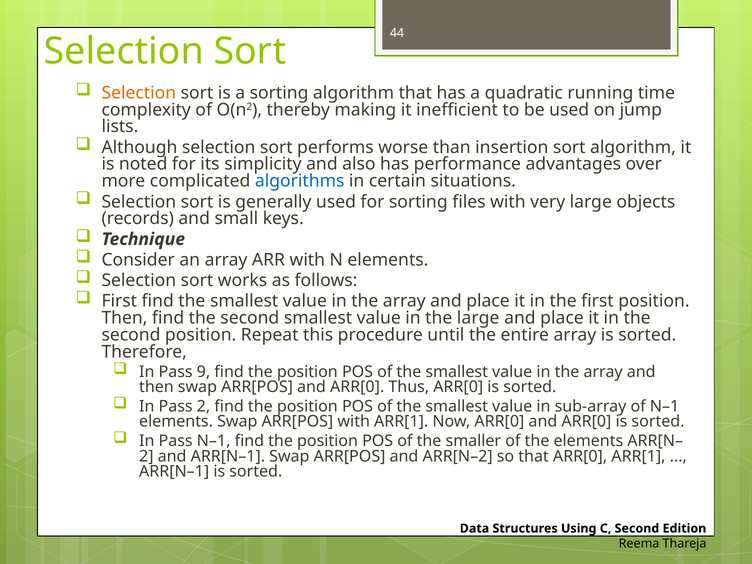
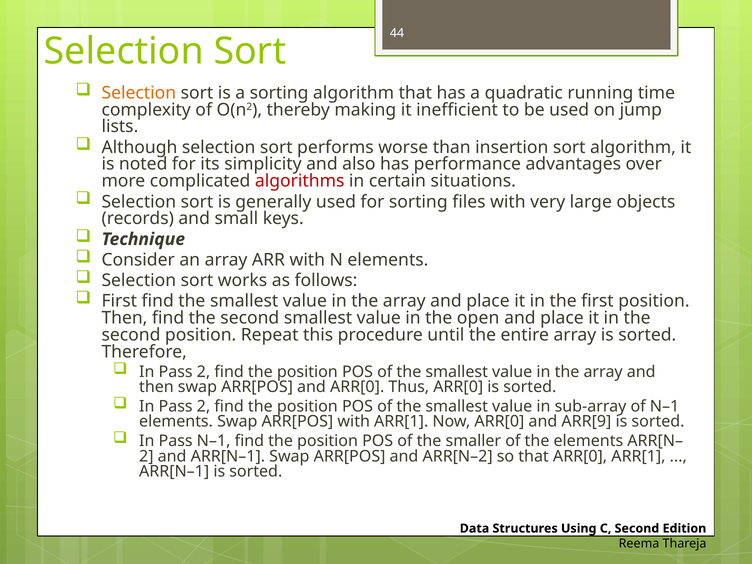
algorithms colour: blue -> red
the large: large -> open
9 at (203, 372): 9 -> 2
ARR[0 and ARR[0: ARR[0 -> ARR[9
